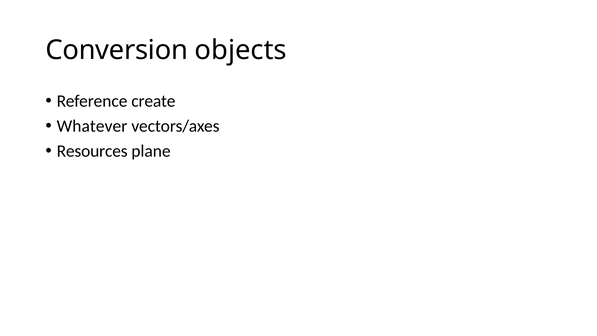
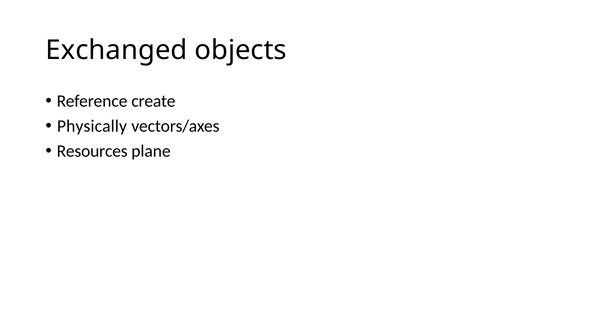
Conversion: Conversion -> Exchanged
Whatever: Whatever -> Physically
